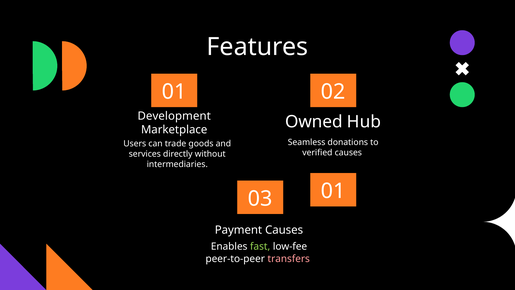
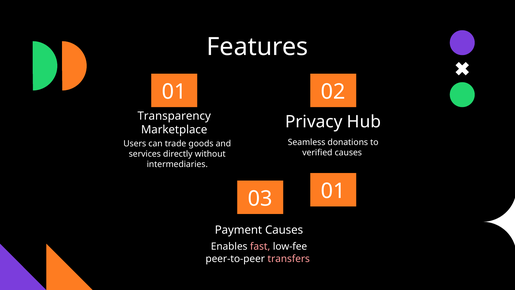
Development: Development -> Transparency
Owned: Owned -> Privacy
fast colour: light green -> pink
